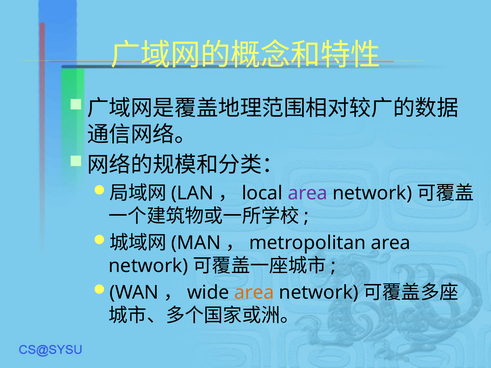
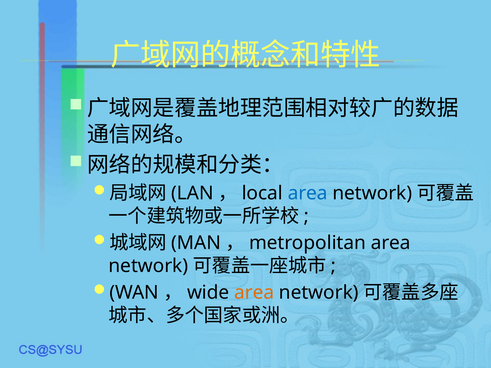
area at (308, 193) colour: purple -> blue
